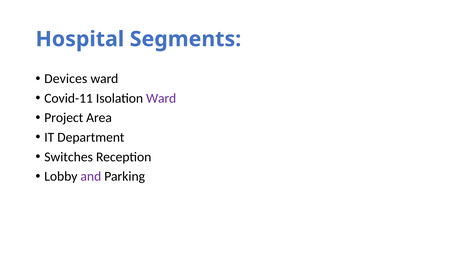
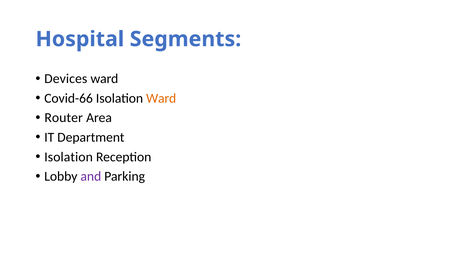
Covid-11: Covid-11 -> Covid-66
Ward at (161, 98) colour: purple -> orange
Project: Project -> Router
Switches at (69, 157): Switches -> Isolation
